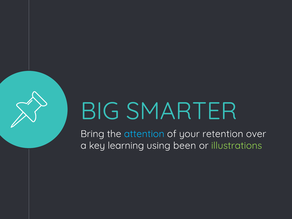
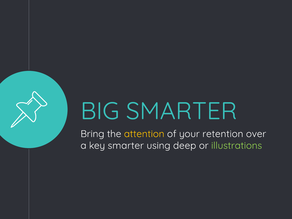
attention colour: light blue -> yellow
key learning: learning -> smarter
been: been -> deep
